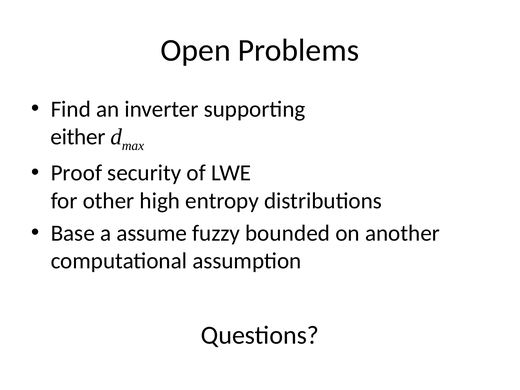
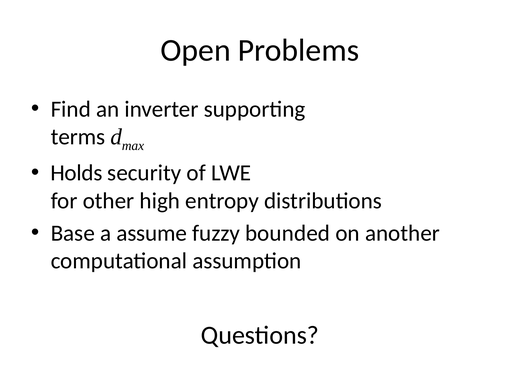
either: either -> terms
Proof: Proof -> Holds
